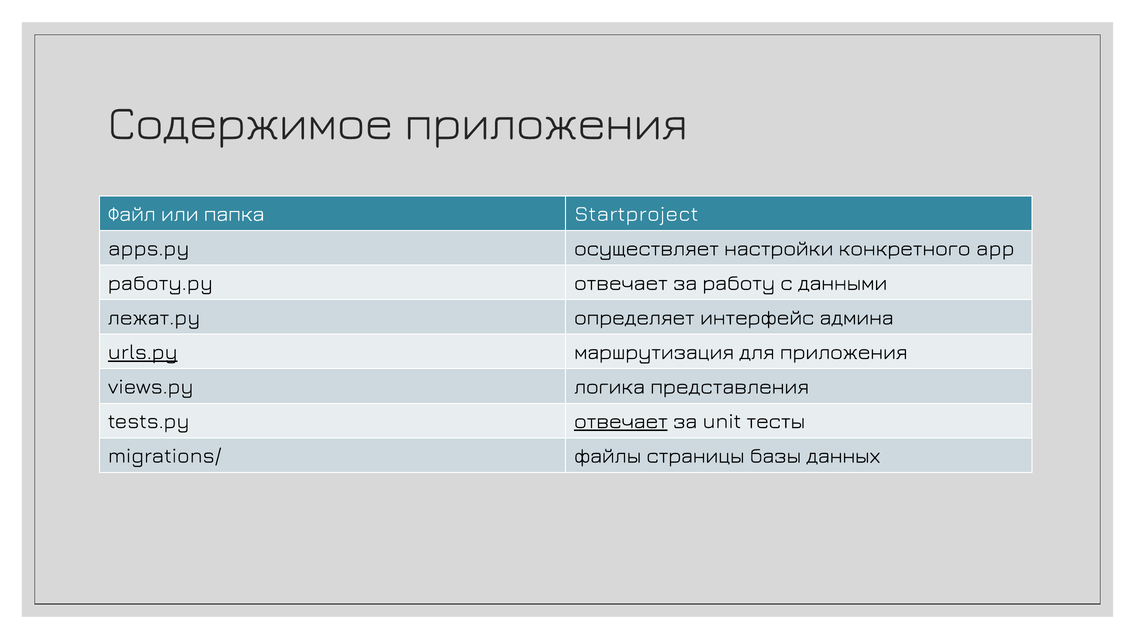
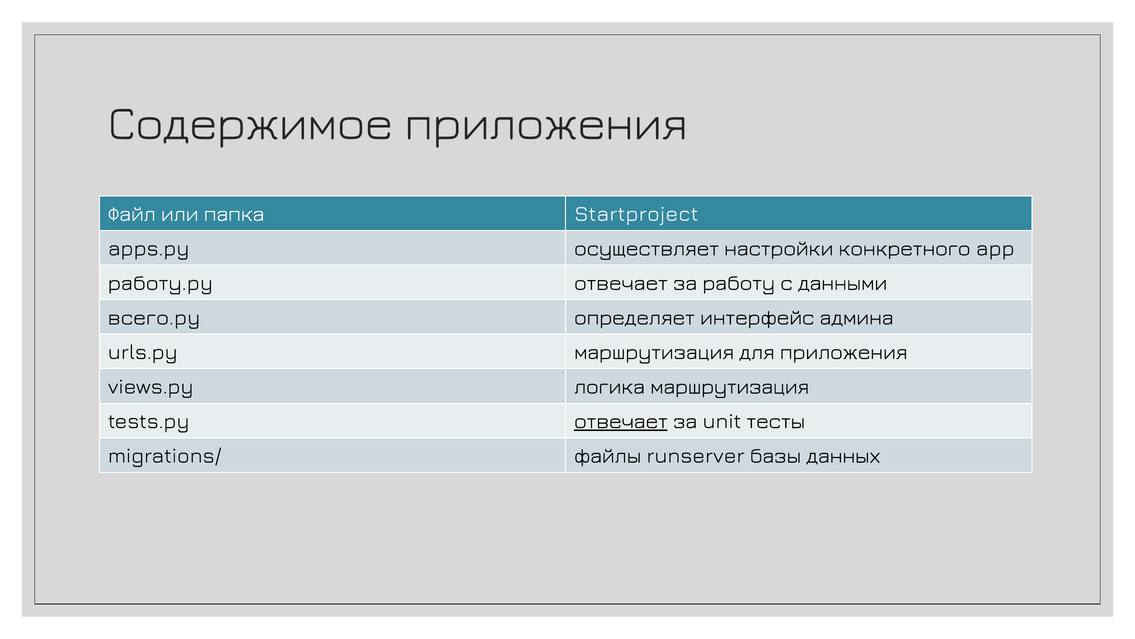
лежат.py: лежат.py -> всего.py
urls.py underline: present -> none
логика представления: представления -> маршрутизация
страницы: страницы -> runserver
